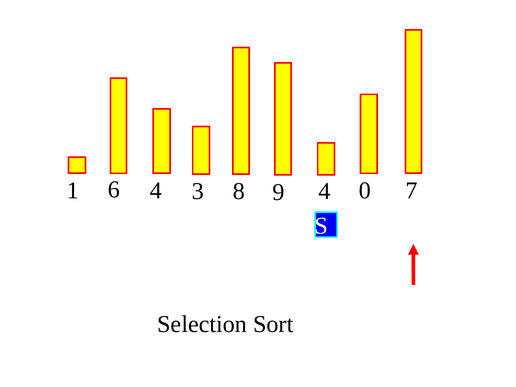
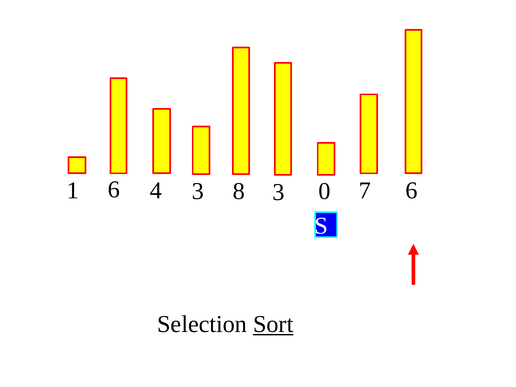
6 9: 9 -> 3
1 4: 4 -> 0
0: 0 -> 7
8 7: 7 -> 6
Sort underline: none -> present
